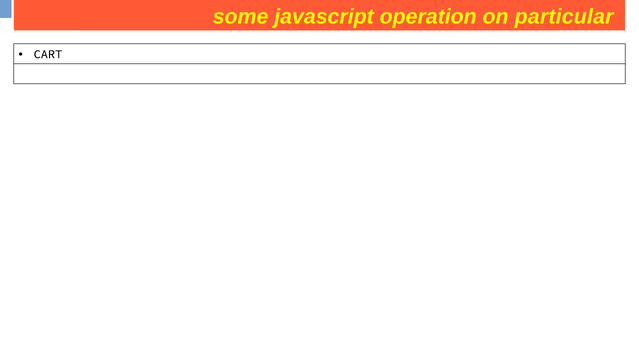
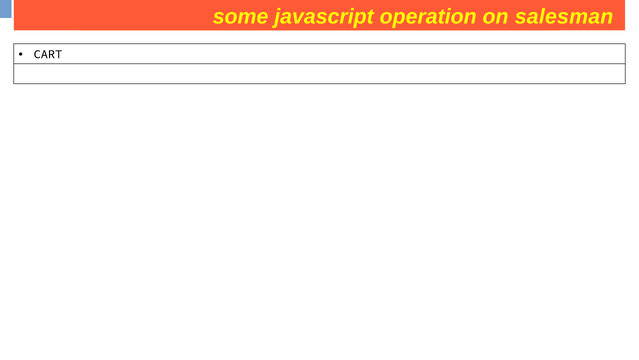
particular: particular -> salesman
